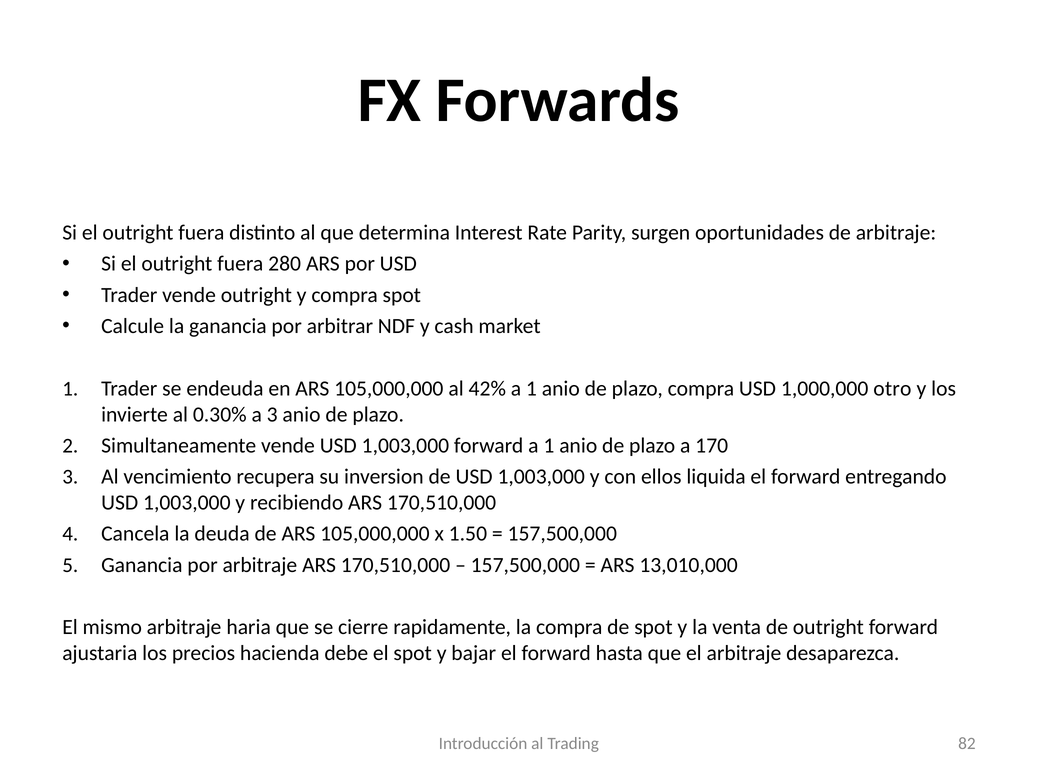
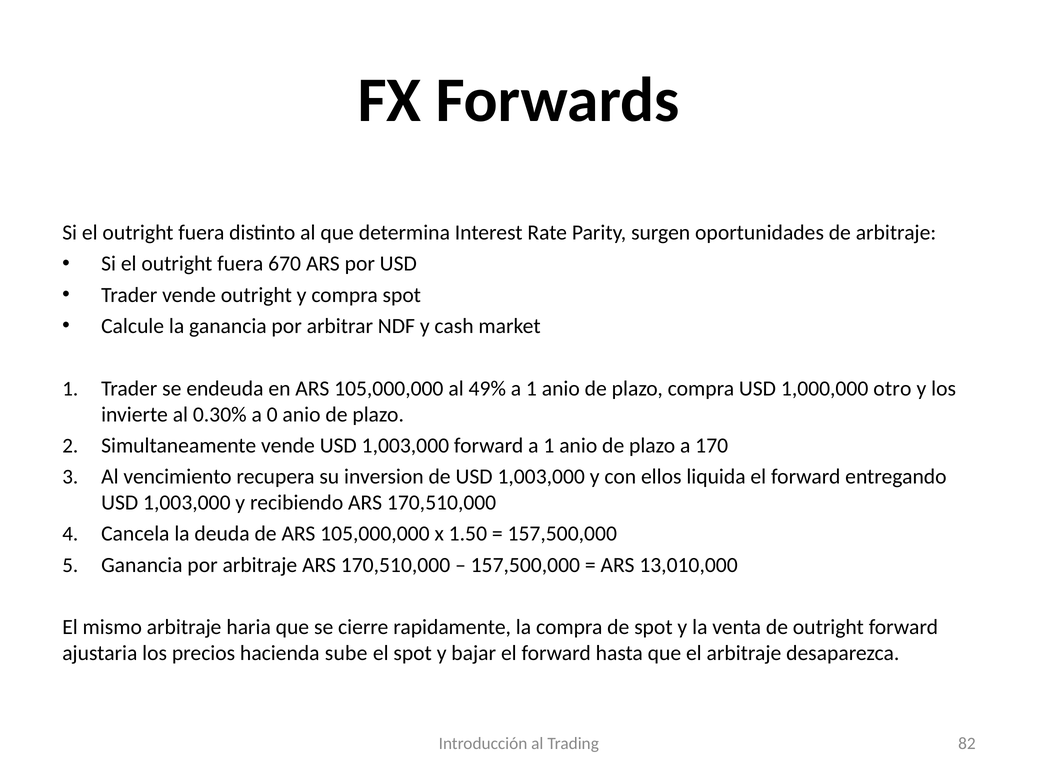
280: 280 -> 670
42%: 42% -> 49%
a 3: 3 -> 0
debe: debe -> sube
